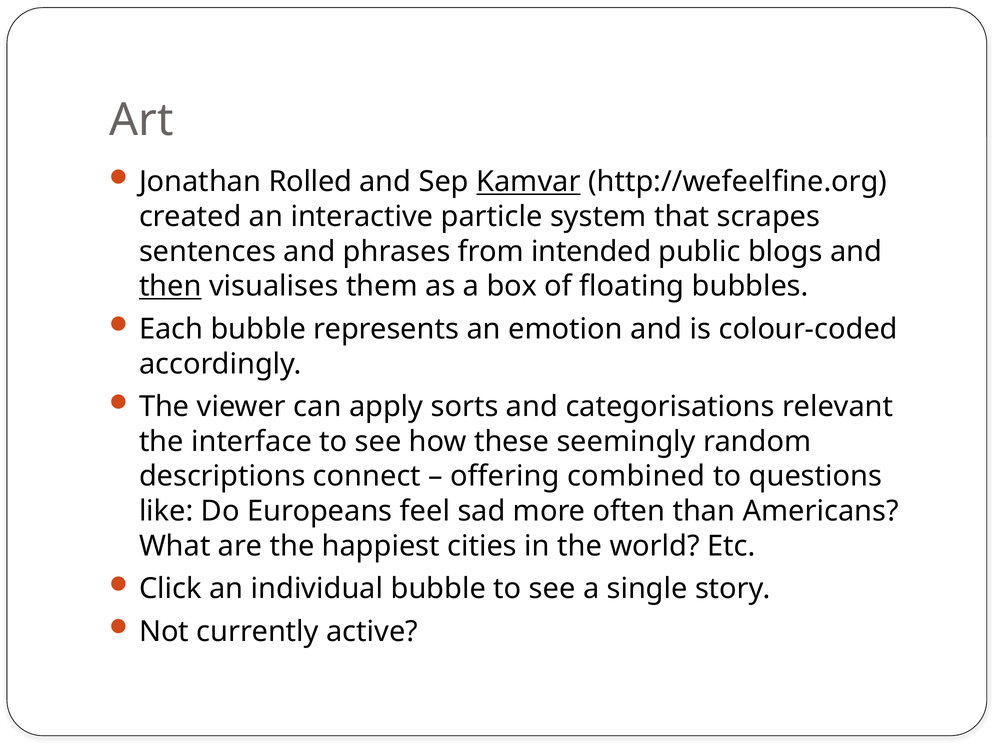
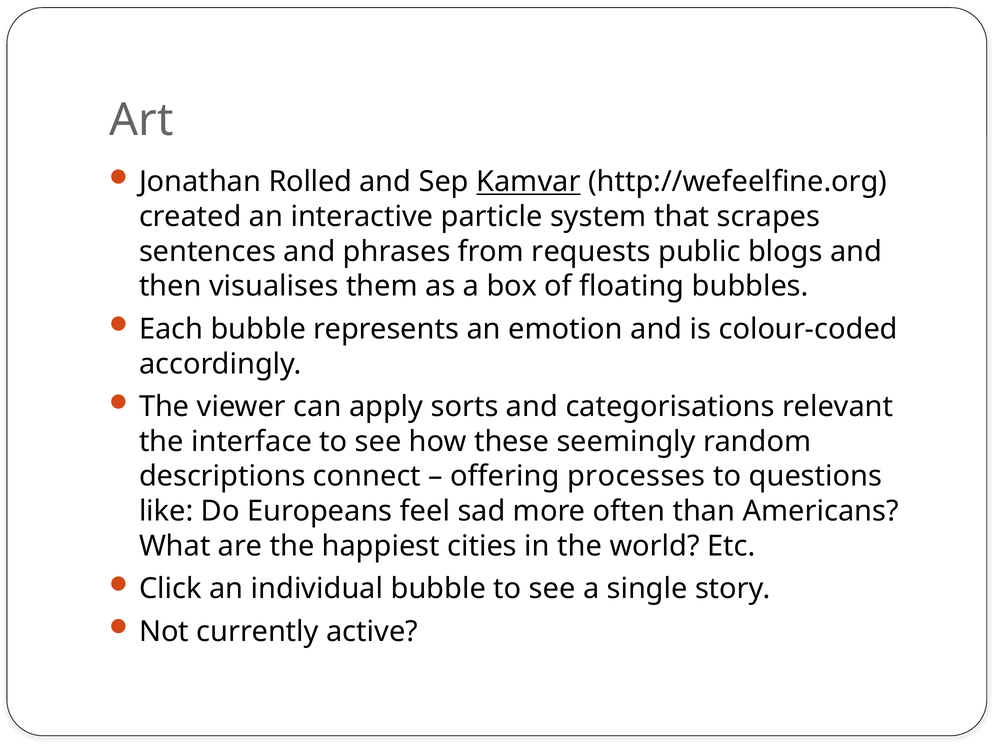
intended: intended -> requests
then underline: present -> none
combined: combined -> processes
